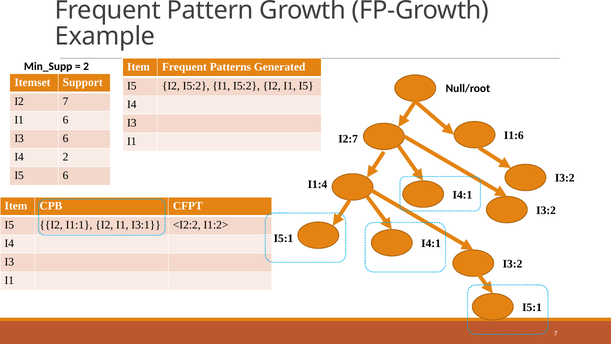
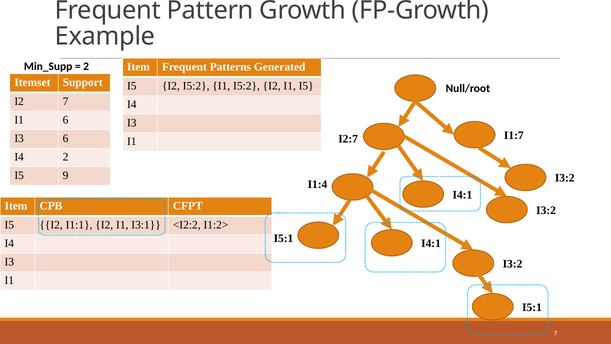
I1:6: I1:6 -> I1:7
I5 6: 6 -> 9
